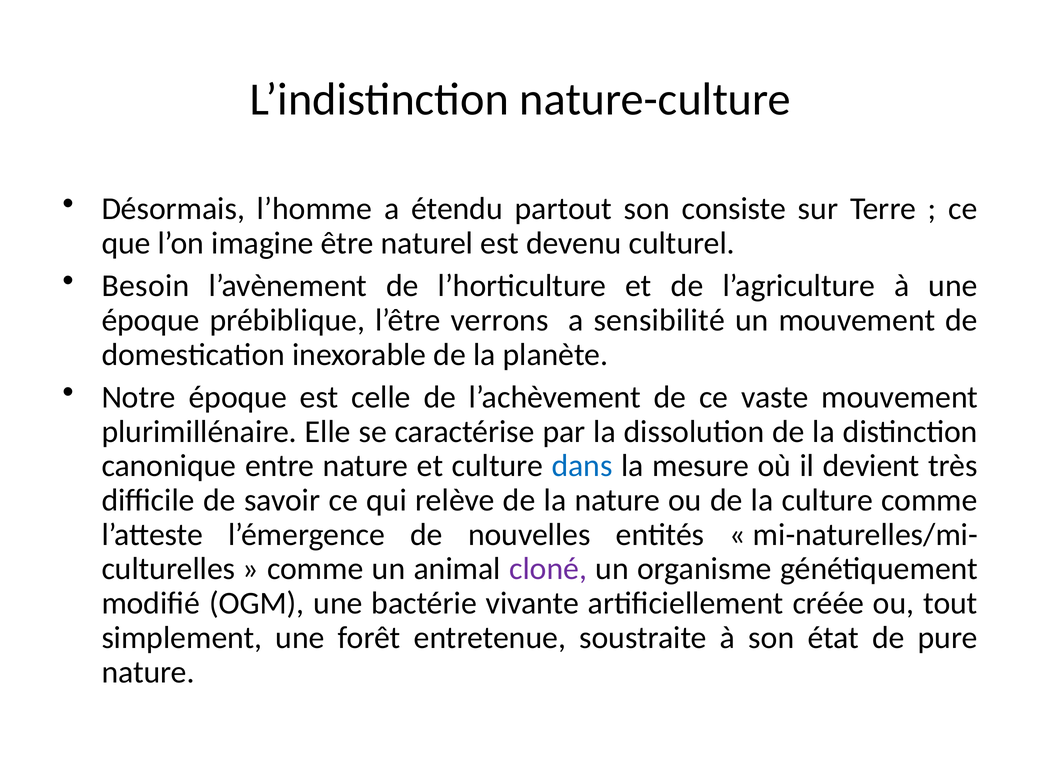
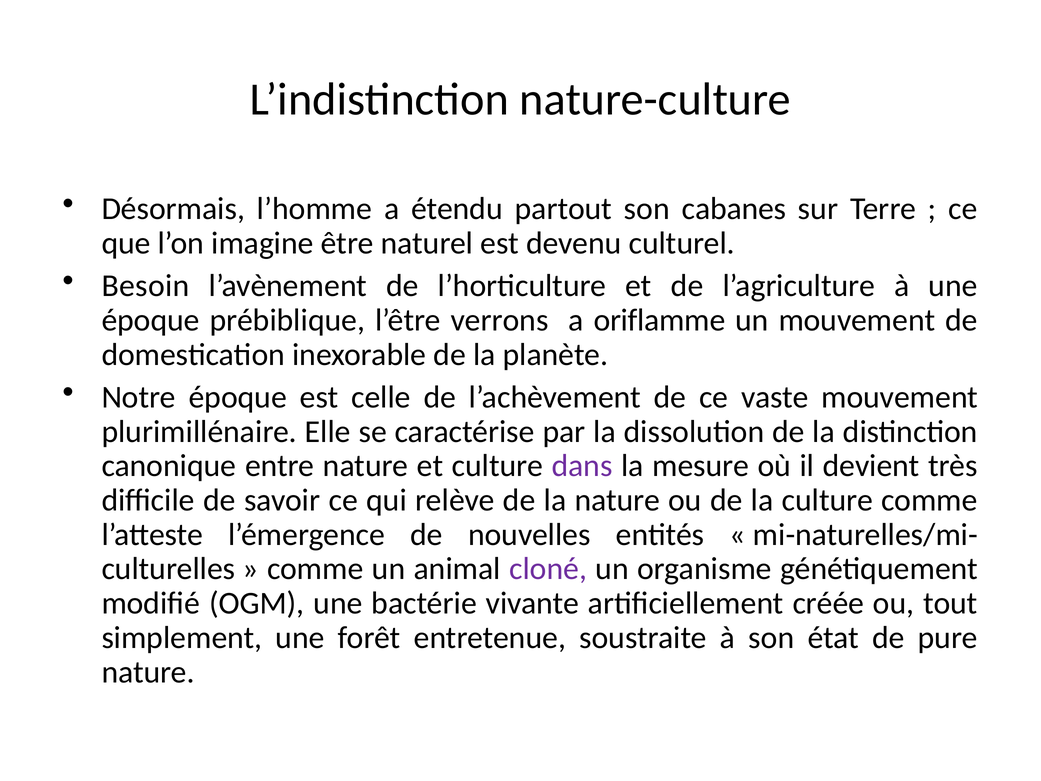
consiste: consiste -> cabanes
sensibilité: sensibilité -> oriflamme
dans colour: blue -> purple
